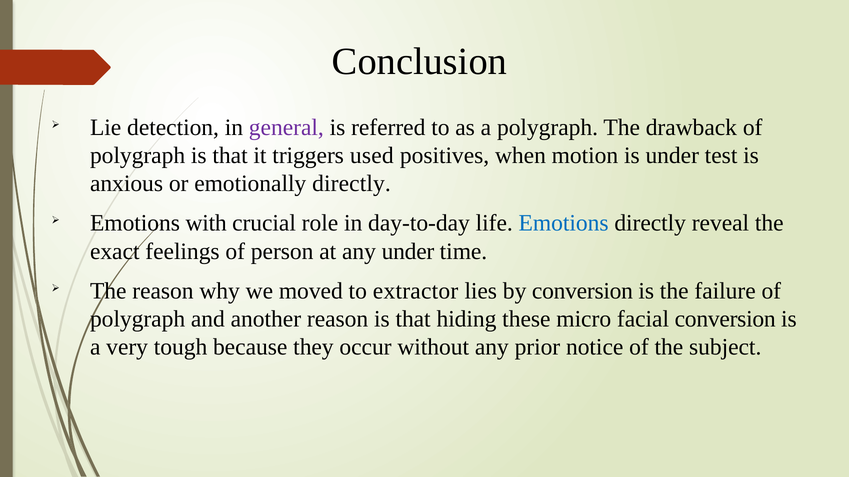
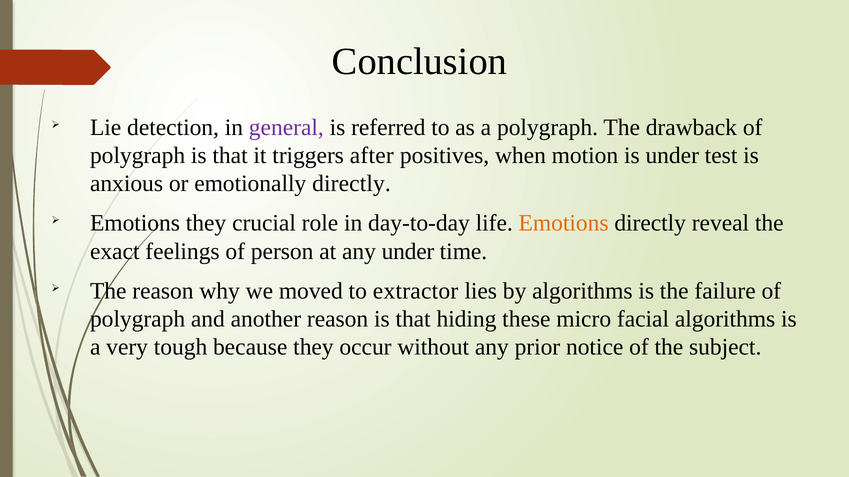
used: used -> after
Emotions with: with -> they
Emotions at (564, 223) colour: blue -> orange
by conversion: conversion -> algorithms
facial conversion: conversion -> algorithms
